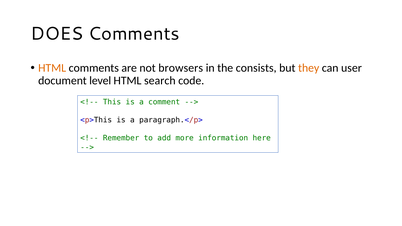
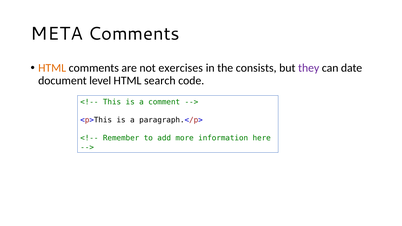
DOES: DOES -> META
browsers: browsers -> exercises
they colour: orange -> purple
user: user -> date
